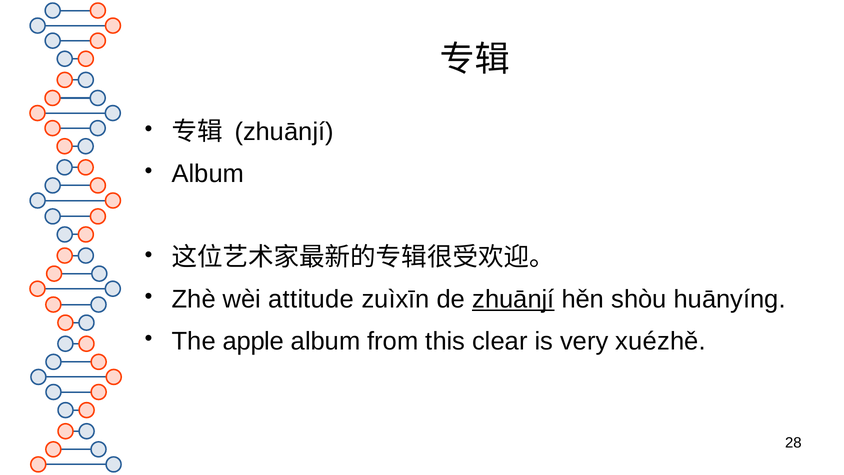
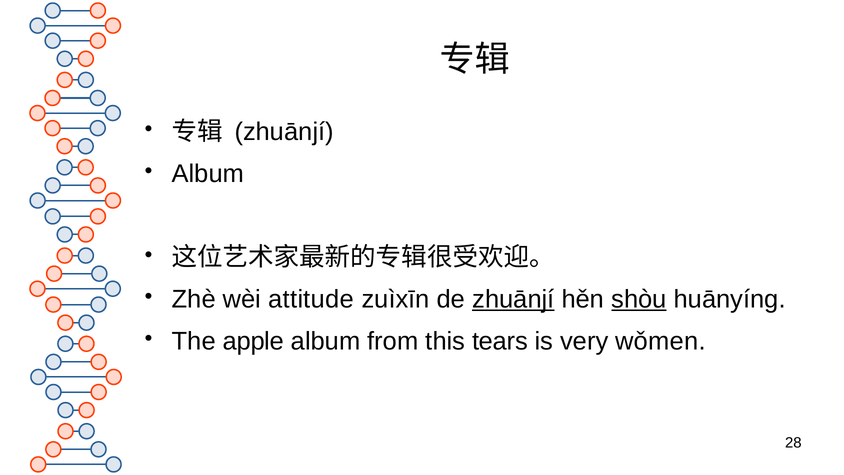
shòu underline: none -> present
clear: clear -> tears
xuézhě: xuézhě -> wǒmen
